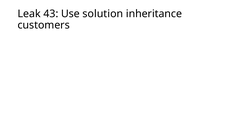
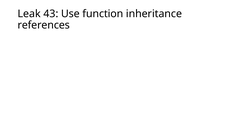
solution: solution -> function
customers: customers -> references
